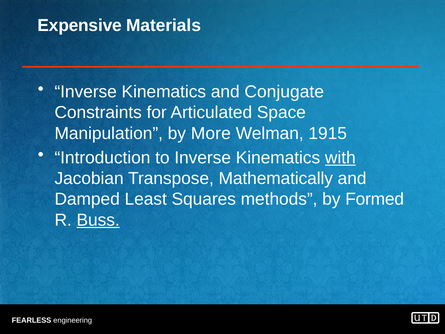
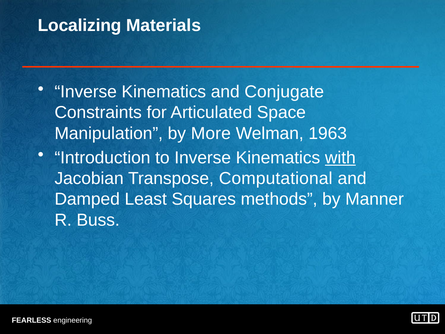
Expensive: Expensive -> Localizing
1915: 1915 -> 1963
Mathematically: Mathematically -> Computational
Formed: Formed -> Manner
Buss underline: present -> none
